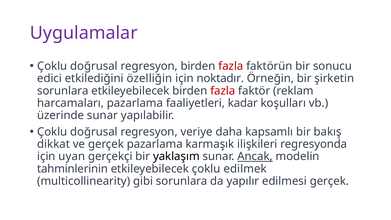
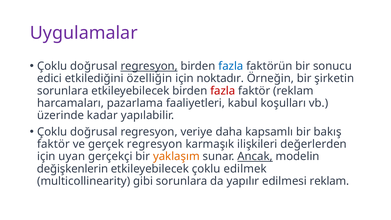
regresyon at (149, 66) underline: none -> present
fazla at (231, 66) colour: red -> blue
kadar: kadar -> kabul
üzerinde sunar: sunar -> kadar
dikkat at (54, 144): dikkat -> faktör
gerçek pazarlama: pazarlama -> regresyon
regresyonda: regresyonda -> değerlerden
yaklaşım colour: black -> orange
tahminlerinin: tahminlerinin -> değişkenlerin
edilmesi gerçek: gerçek -> reklam
